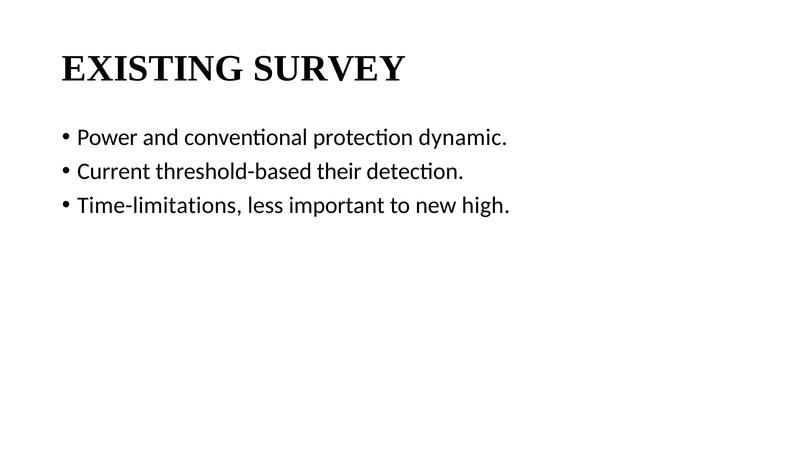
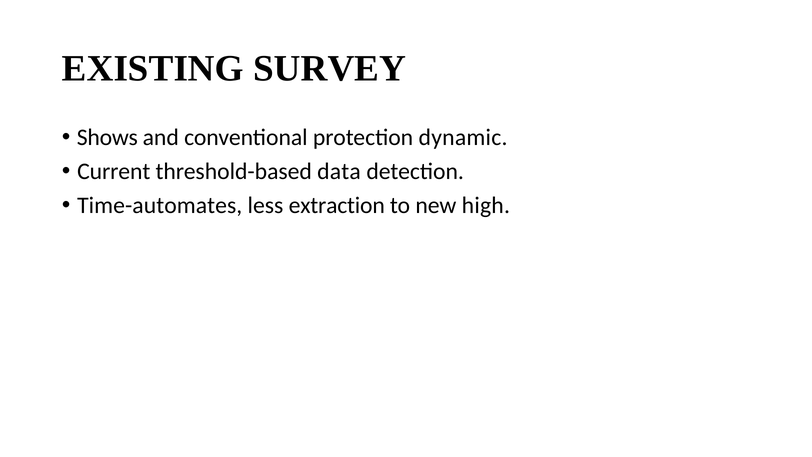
Power: Power -> Shows
their: their -> data
Time-limitations: Time-limitations -> Time-automates
important: important -> extraction
